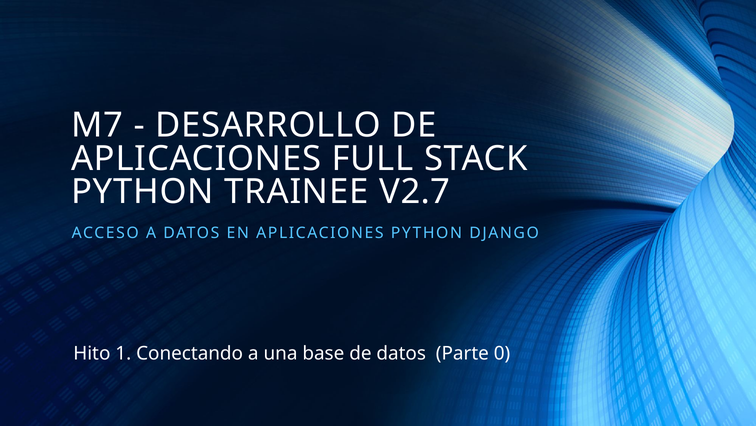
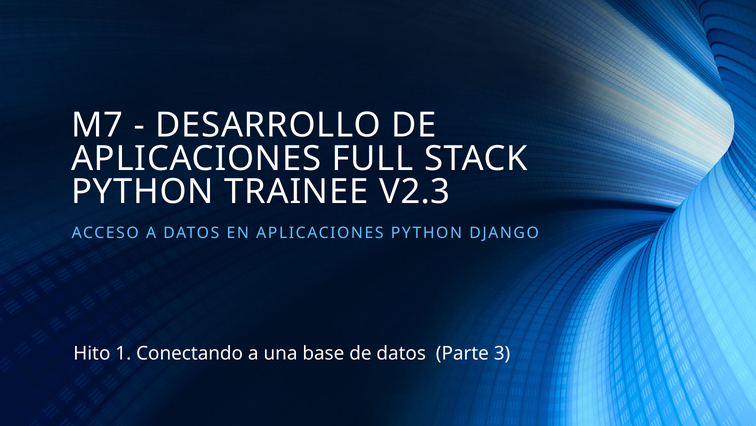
V2.7: V2.7 -> V2.3
0: 0 -> 3
